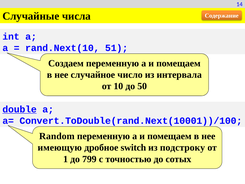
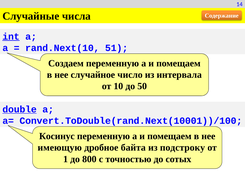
int underline: none -> present
Random: Random -> Косинус
switch: switch -> байта
799: 799 -> 800
